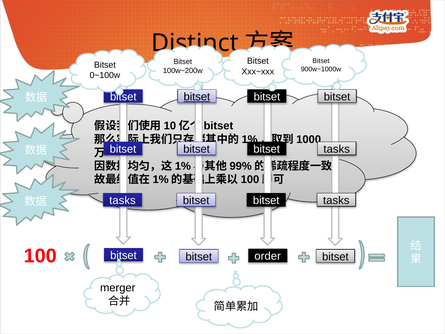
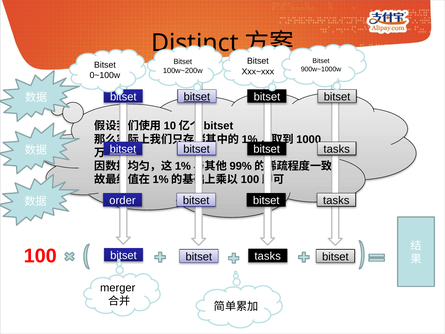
bitset at (123, 149) underline: none -> present
tasks at (123, 200): tasks -> order
order at (268, 256): order -> tasks
